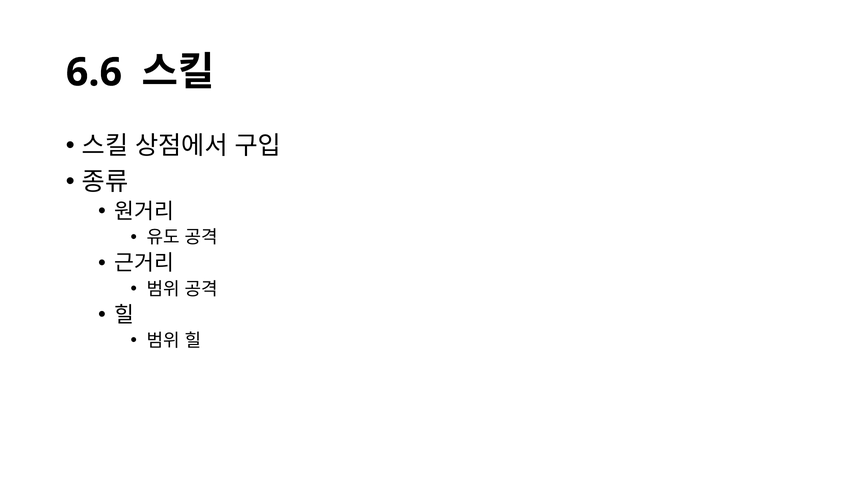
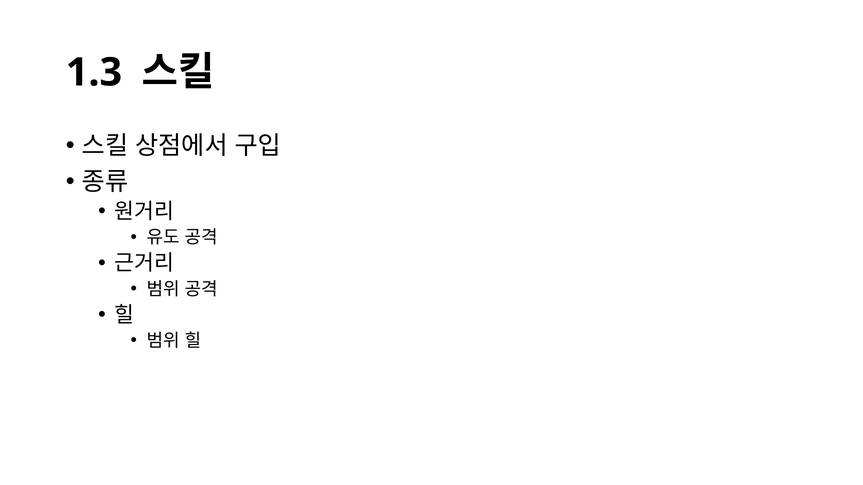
6.6: 6.6 -> 1.3
